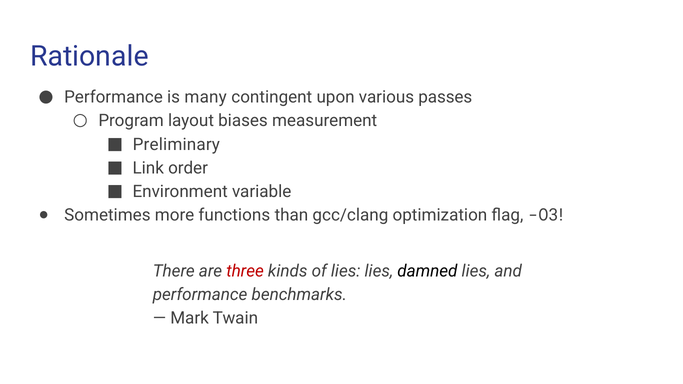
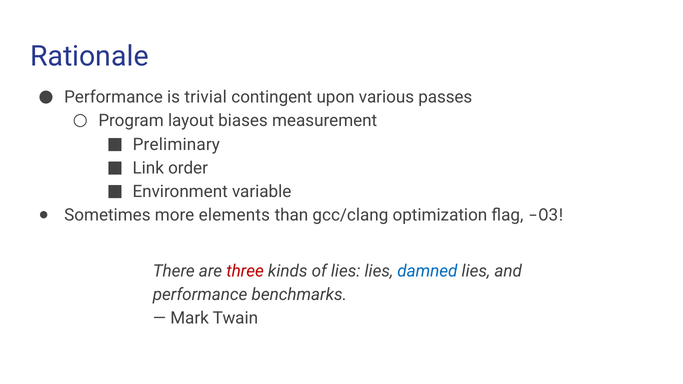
many: many -> trivial
functions: functions -> elements
damned colour: black -> blue
